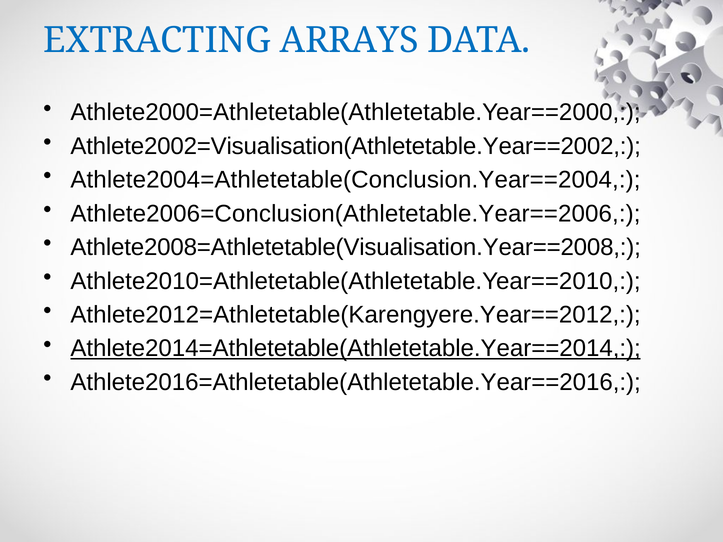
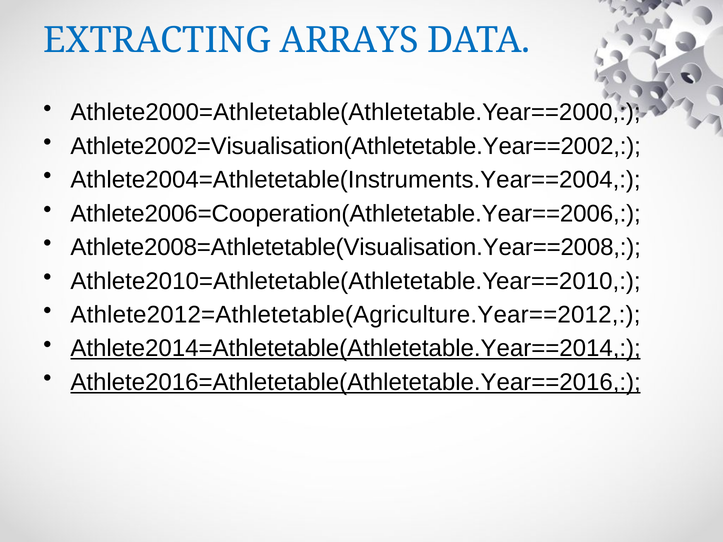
Athlete2004=Athletetable(Conclusion.Year==2004: Athlete2004=Athletetable(Conclusion.Year==2004 -> Athlete2004=Athletetable(Instruments.Year==2004
Athlete2006=Conclusion(Athletetable.Year==2006: Athlete2006=Conclusion(Athletetable.Year==2006 -> Athlete2006=Cooperation(Athletetable.Year==2006
Athlete2012=Athletetable(Karengyere.Year==2012: Athlete2012=Athletetable(Karengyere.Year==2012 -> Athlete2012=Athletetable(Agriculture.Year==2012
Athlete2016=Athletetable(Athletetable.Year==2016 underline: none -> present
